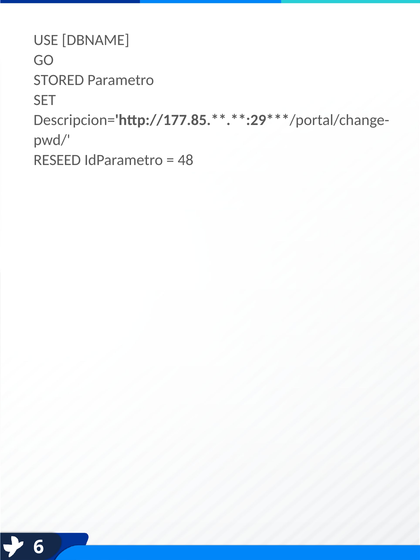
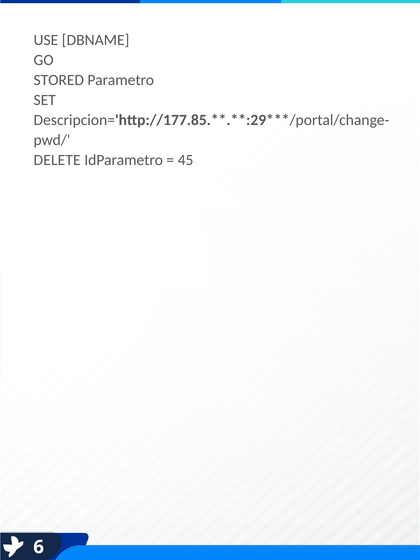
RESEED: RESEED -> DELETE
48: 48 -> 45
